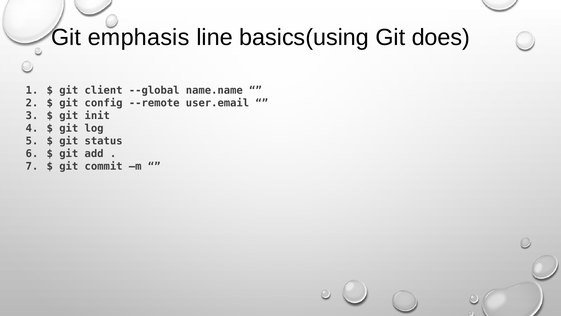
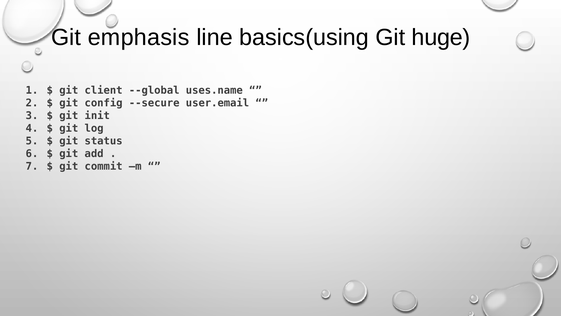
does: does -> huge
name.name: name.name -> uses.name
--remote: --remote -> --secure
